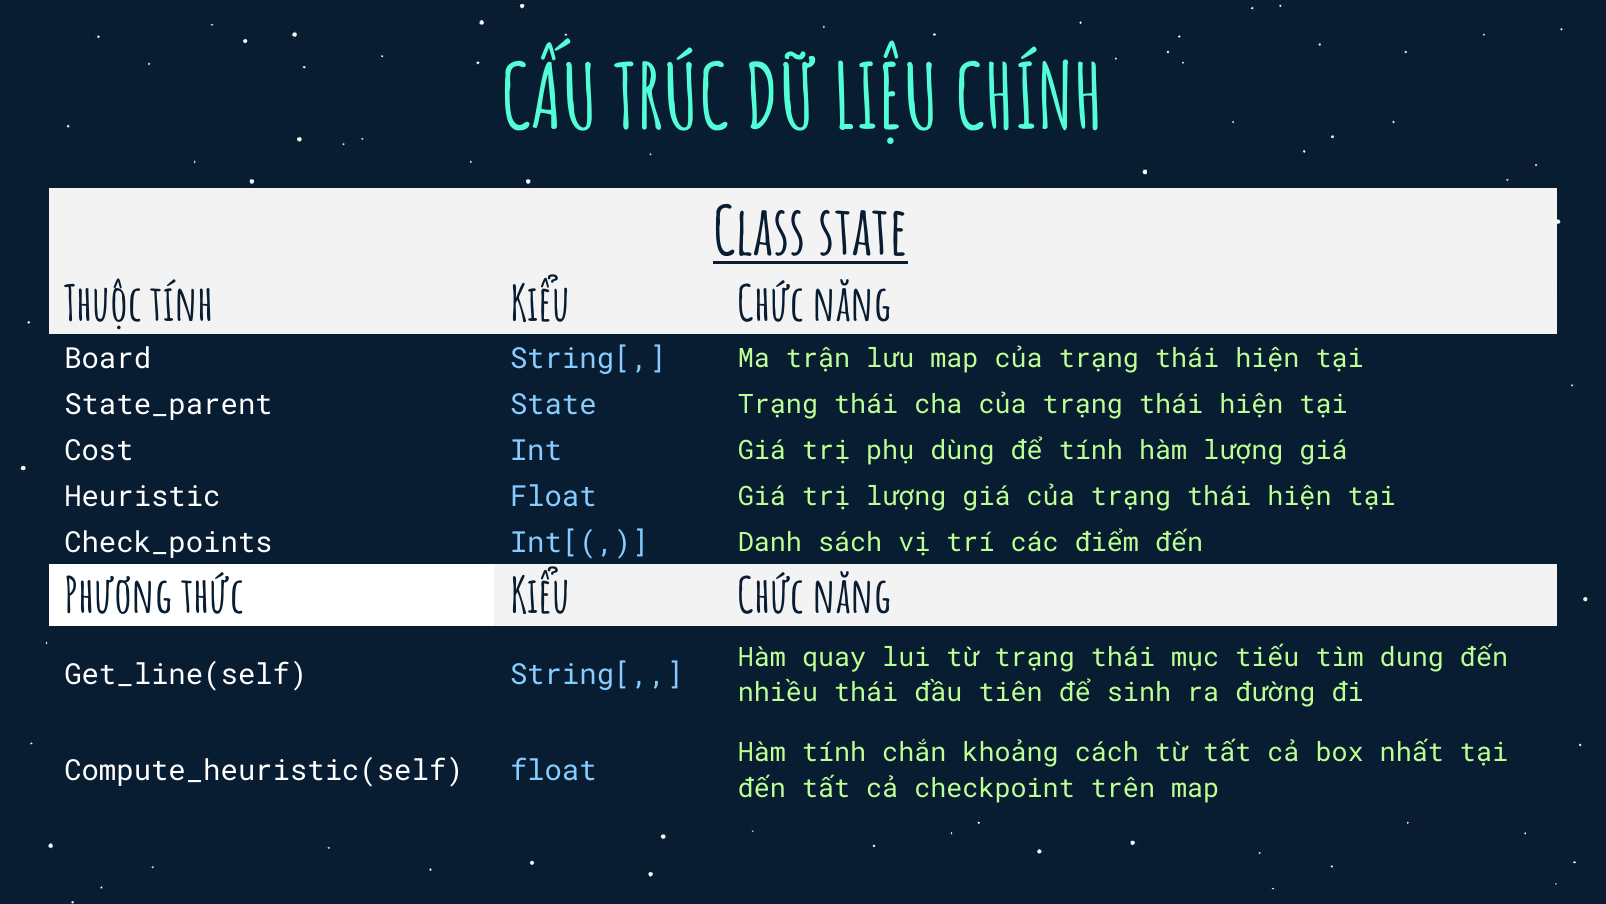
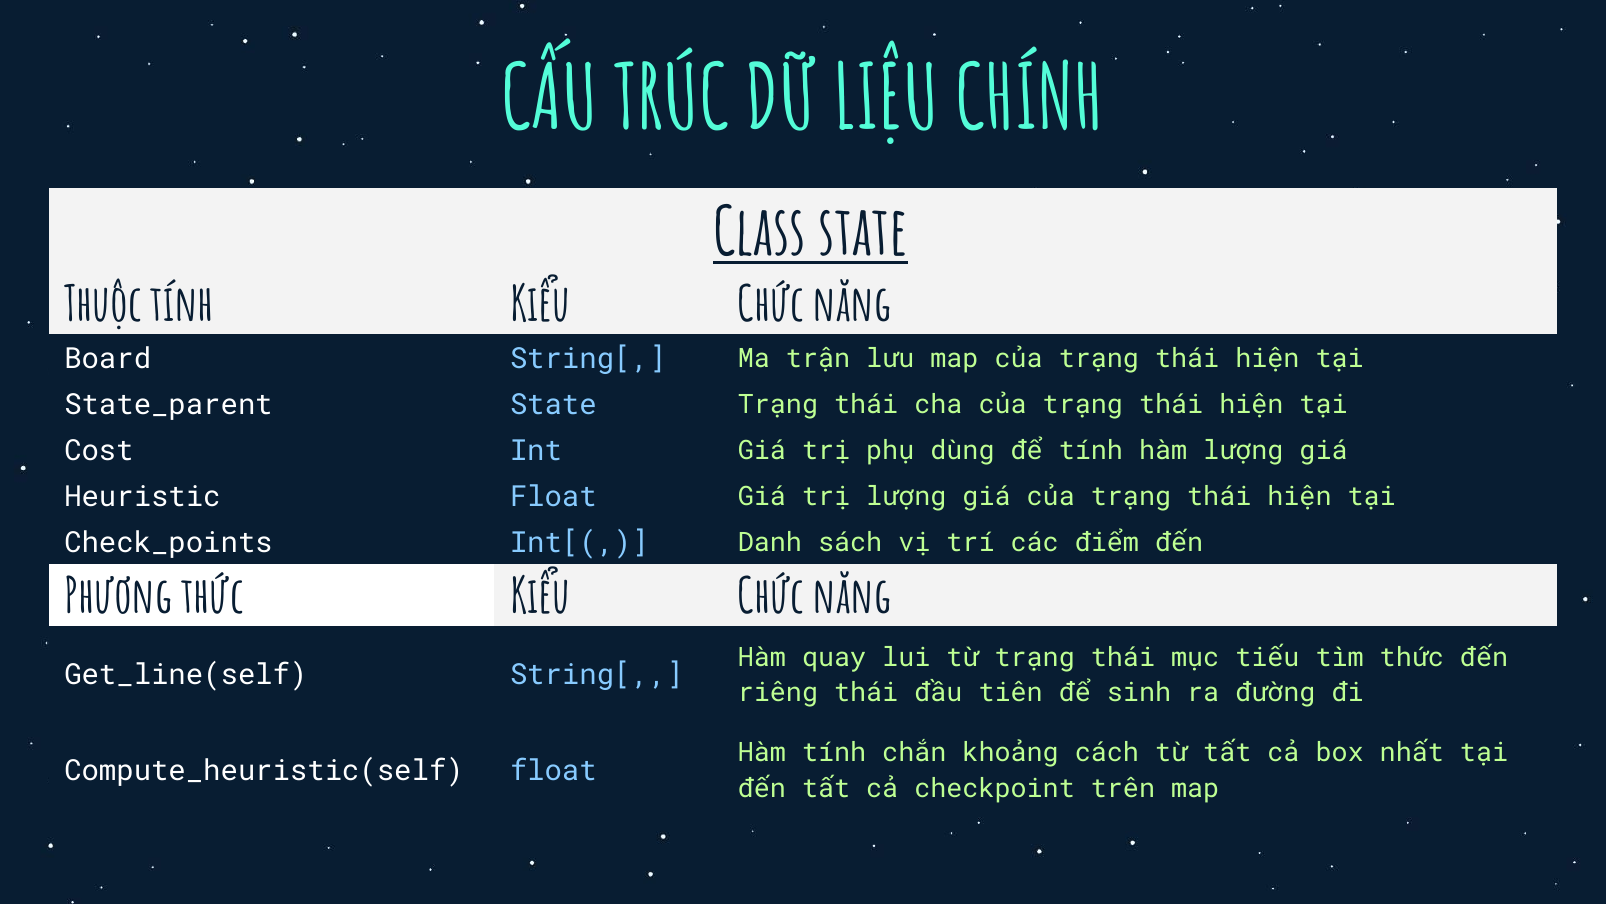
tìm dung: dung -> thức
nhiều: nhiều -> riêng
